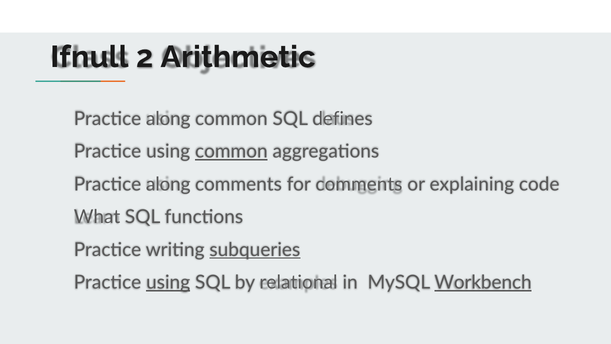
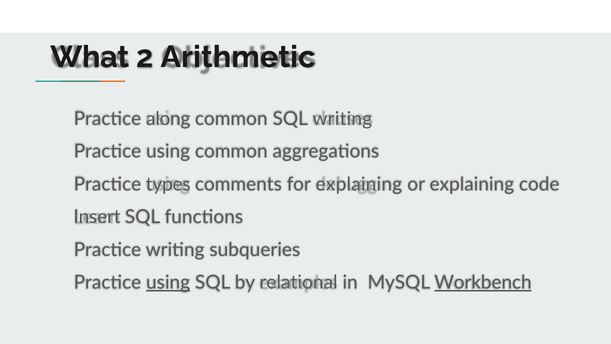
Ifnull: Ifnull -> What
SQL defines: defines -> writing
common at (231, 151) underline: present -> none
along at (168, 184): along -> types
for comments: comments -> explaining
What: What -> Insert
subqueries underline: present -> none
